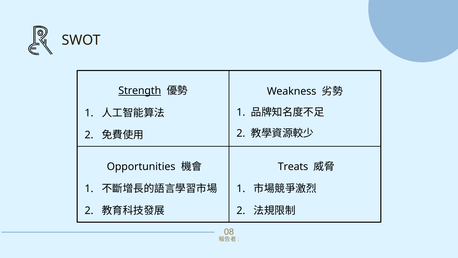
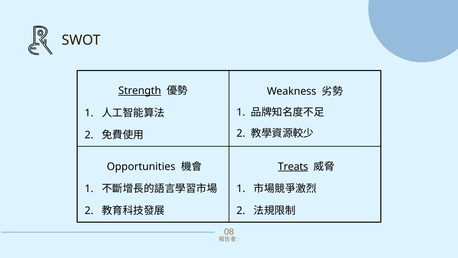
Treats underline: none -> present
